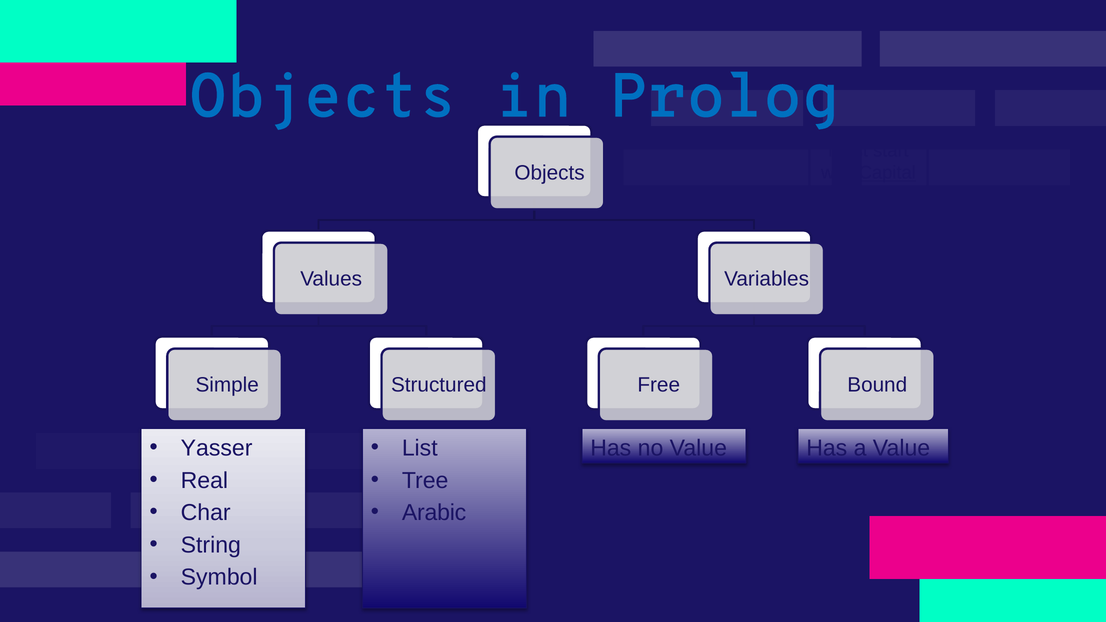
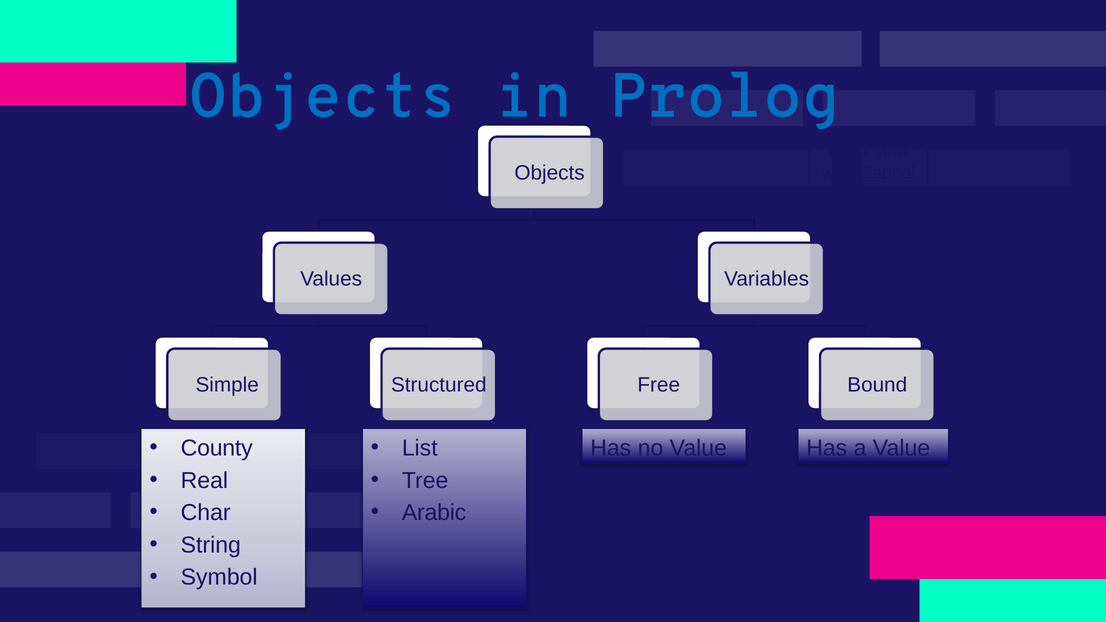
Yasser: Yasser -> County
